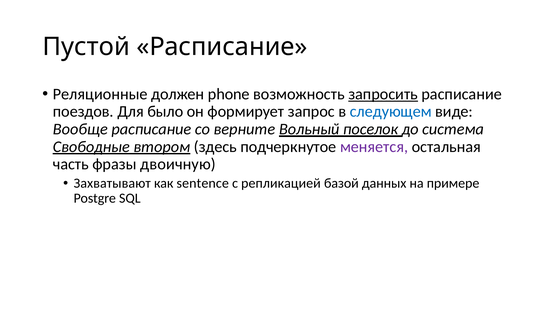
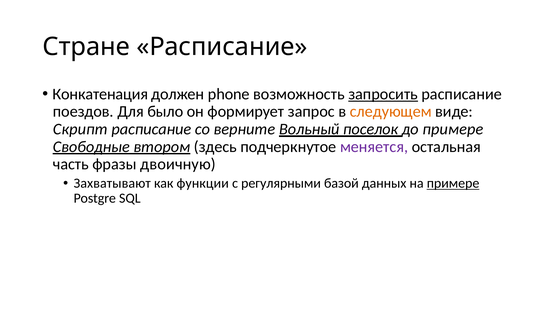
Пустой: Пустой -> Стране
Реляционные: Реляционные -> Конкатенация
следующем colour: blue -> orange
Вообще: Вообще -> Скрипт
до система: система -> примере
sentence: sentence -> функции
репликацией: репликацией -> регулярными
примере at (453, 183) underline: none -> present
